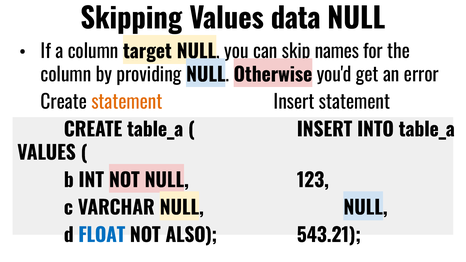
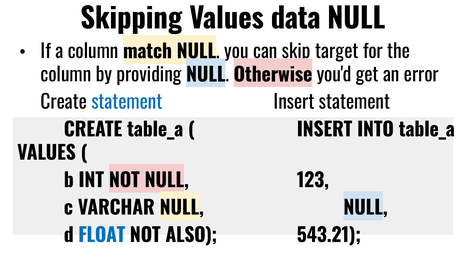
target: target -> match
names: names -> target
statement at (127, 103) colour: orange -> blue
